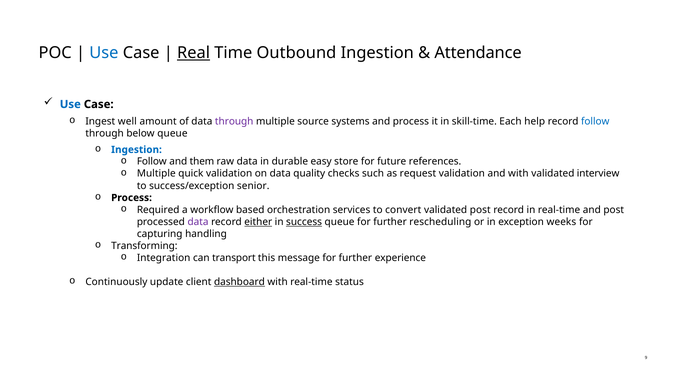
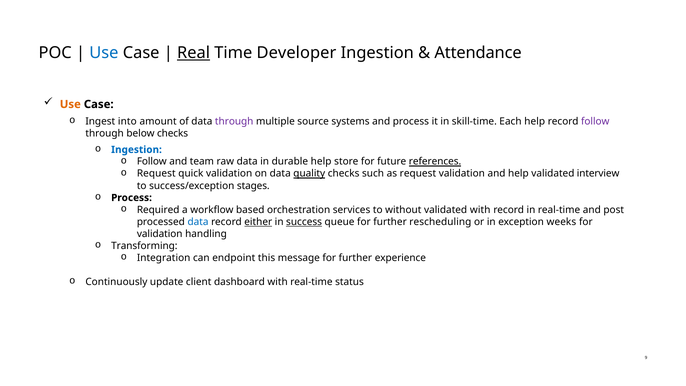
Outbound: Outbound -> Developer
Use at (70, 104) colour: blue -> orange
well: well -> into
follow at (595, 121) colour: blue -> purple
below queue: queue -> checks
them: them -> team
durable easy: easy -> help
references underline: none -> present
Multiple at (156, 174): Multiple -> Request
quality underline: none -> present
and with: with -> help
senior: senior -> stages
convert: convert -> without
validated post: post -> with
data at (198, 222) colour: purple -> blue
capturing at (160, 234): capturing -> validation
transport: transport -> endpoint
dashboard underline: present -> none
